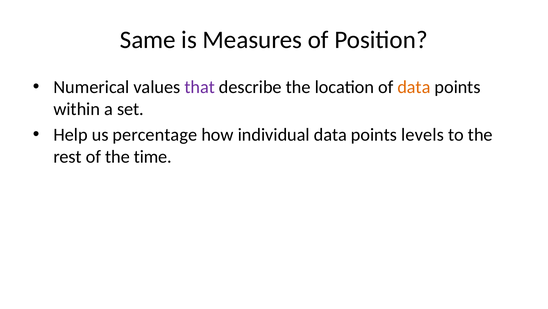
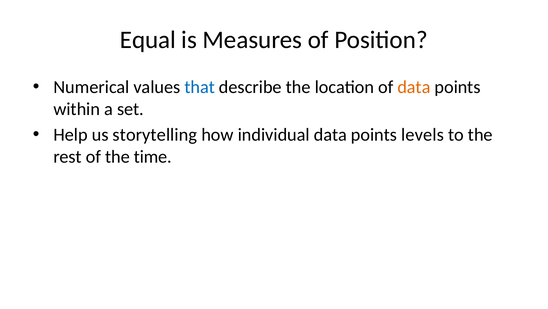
Same: Same -> Equal
that colour: purple -> blue
percentage: percentage -> storytelling
